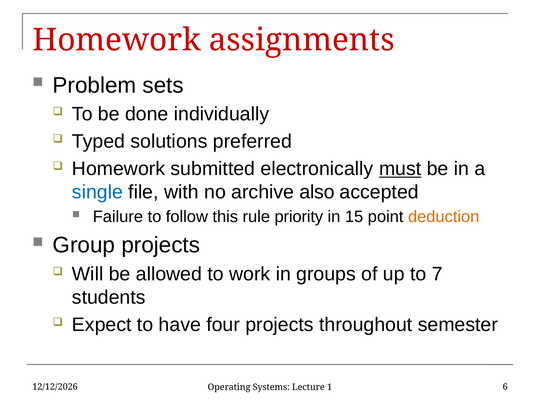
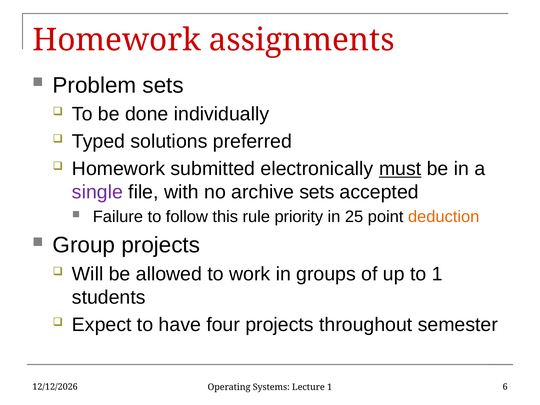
single colour: blue -> purple
archive also: also -> sets
15: 15 -> 25
to 7: 7 -> 1
